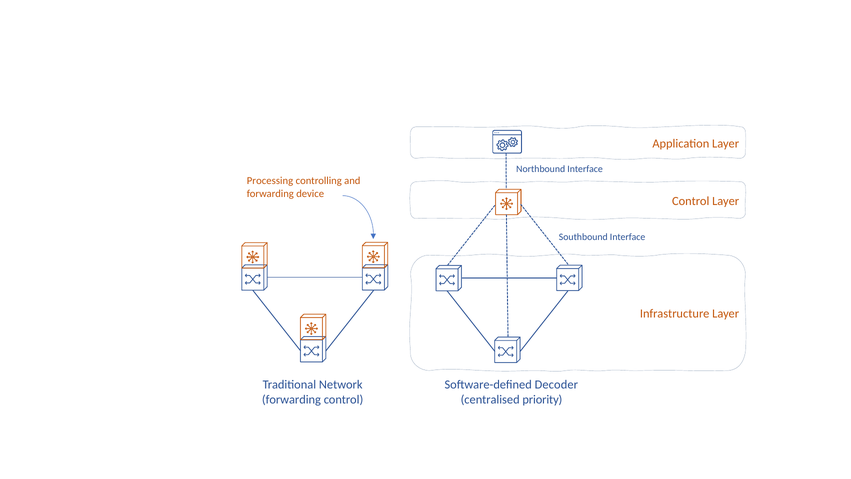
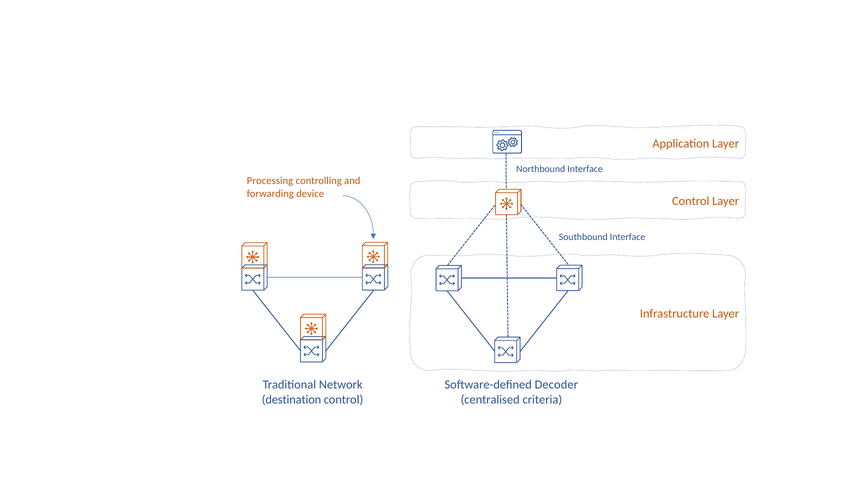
forwarding at (291, 399): forwarding -> destination
priority: priority -> criteria
